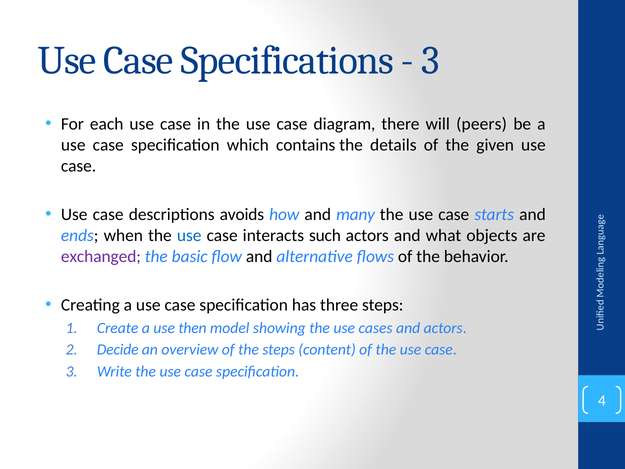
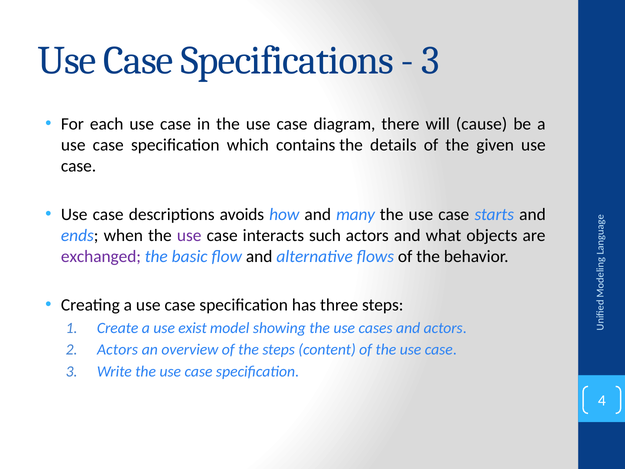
peers: peers -> cause
use at (189, 235) colour: blue -> purple
then: then -> exist
Decide at (118, 350): Decide -> Actors
